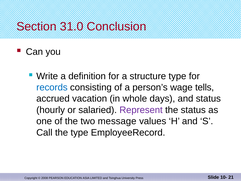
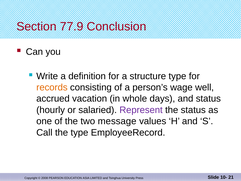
31.0: 31.0 -> 77.9
records colour: blue -> orange
tells: tells -> well
